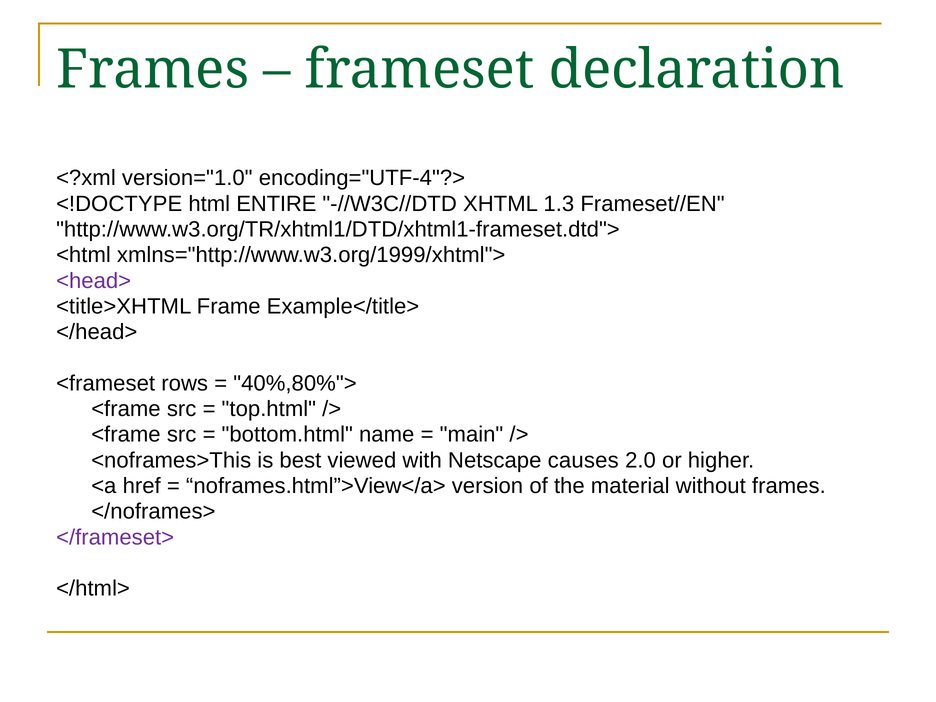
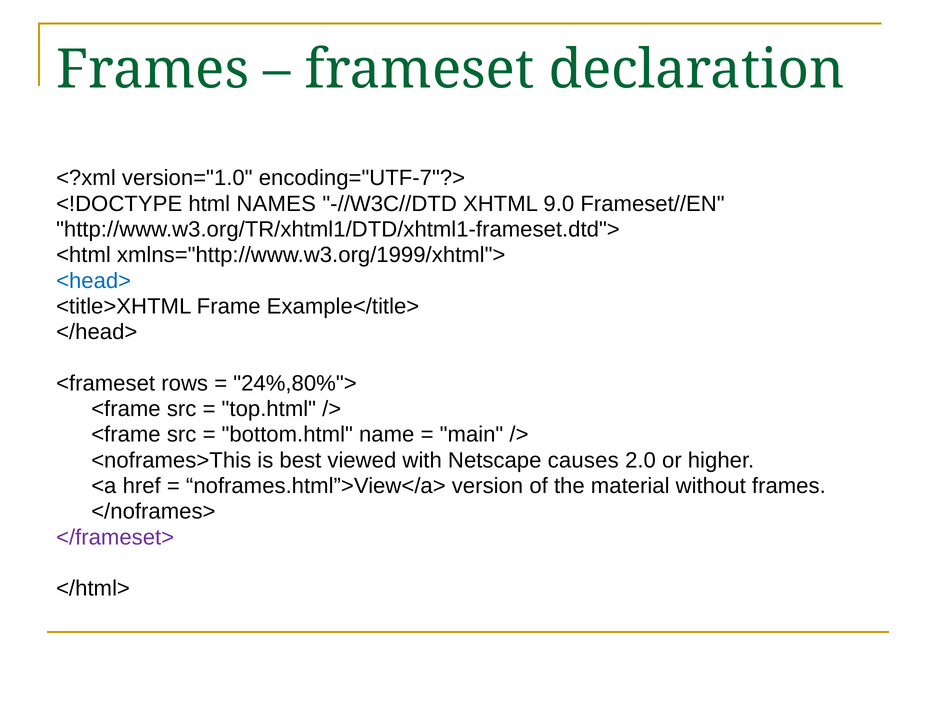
encoding="UTF-4"?>: encoding="UTF-4"?> -> encoding="UTF-7"?>
ENTIRE: ENTIRE -> NAMES
1.3: 1.3 -> 9.0
<head> colour: purple -> blue
40%,80%">: 40%,80%"> -> 24%,80%">
